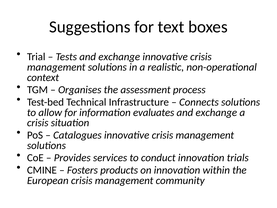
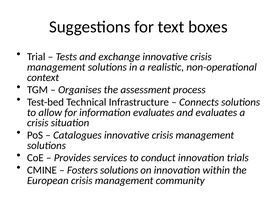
exchange at (216, 112): exchange -> evaluates
Fosters products: products -> solutions
